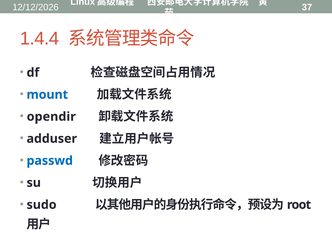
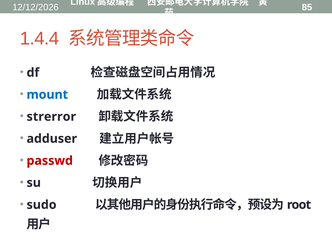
37: 37 -> 85
opendir: opendir -> strerror
passwd colour: blue -> red
